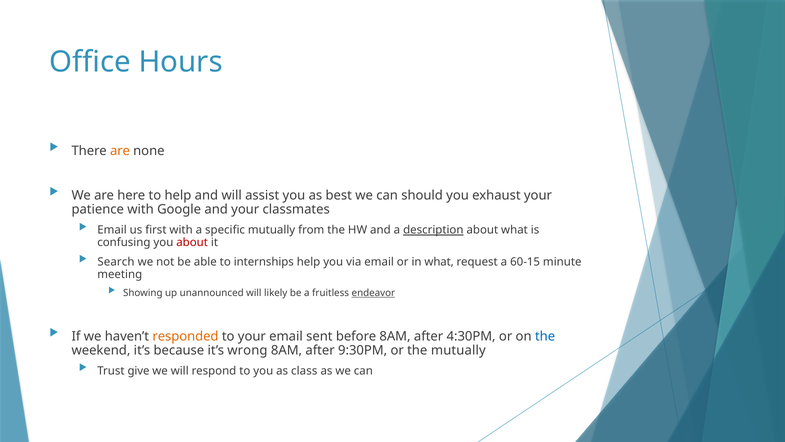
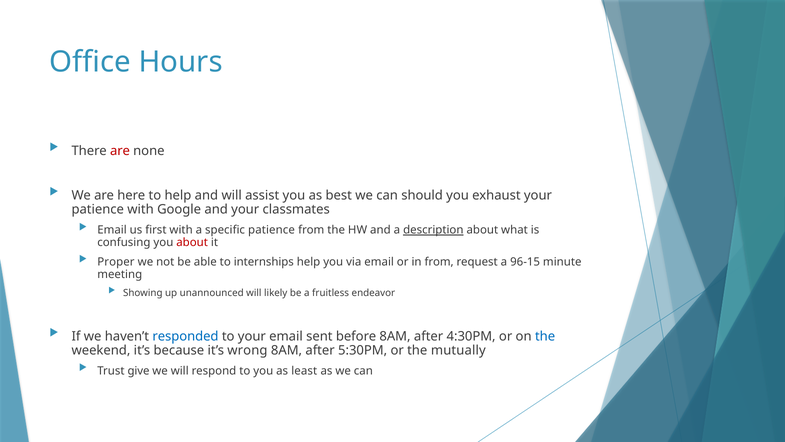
are at (120, 151) colour: orange -> red
specific mutually: mutually -> patience
Search: Search -> Proper
in what: what -> from
60-15: 60-15 -> 96-15
endeavor underline: present -> none
responded colour: orange -> blue
9:30PM: 9:30PM -> 5:30PM
class: class -> least
